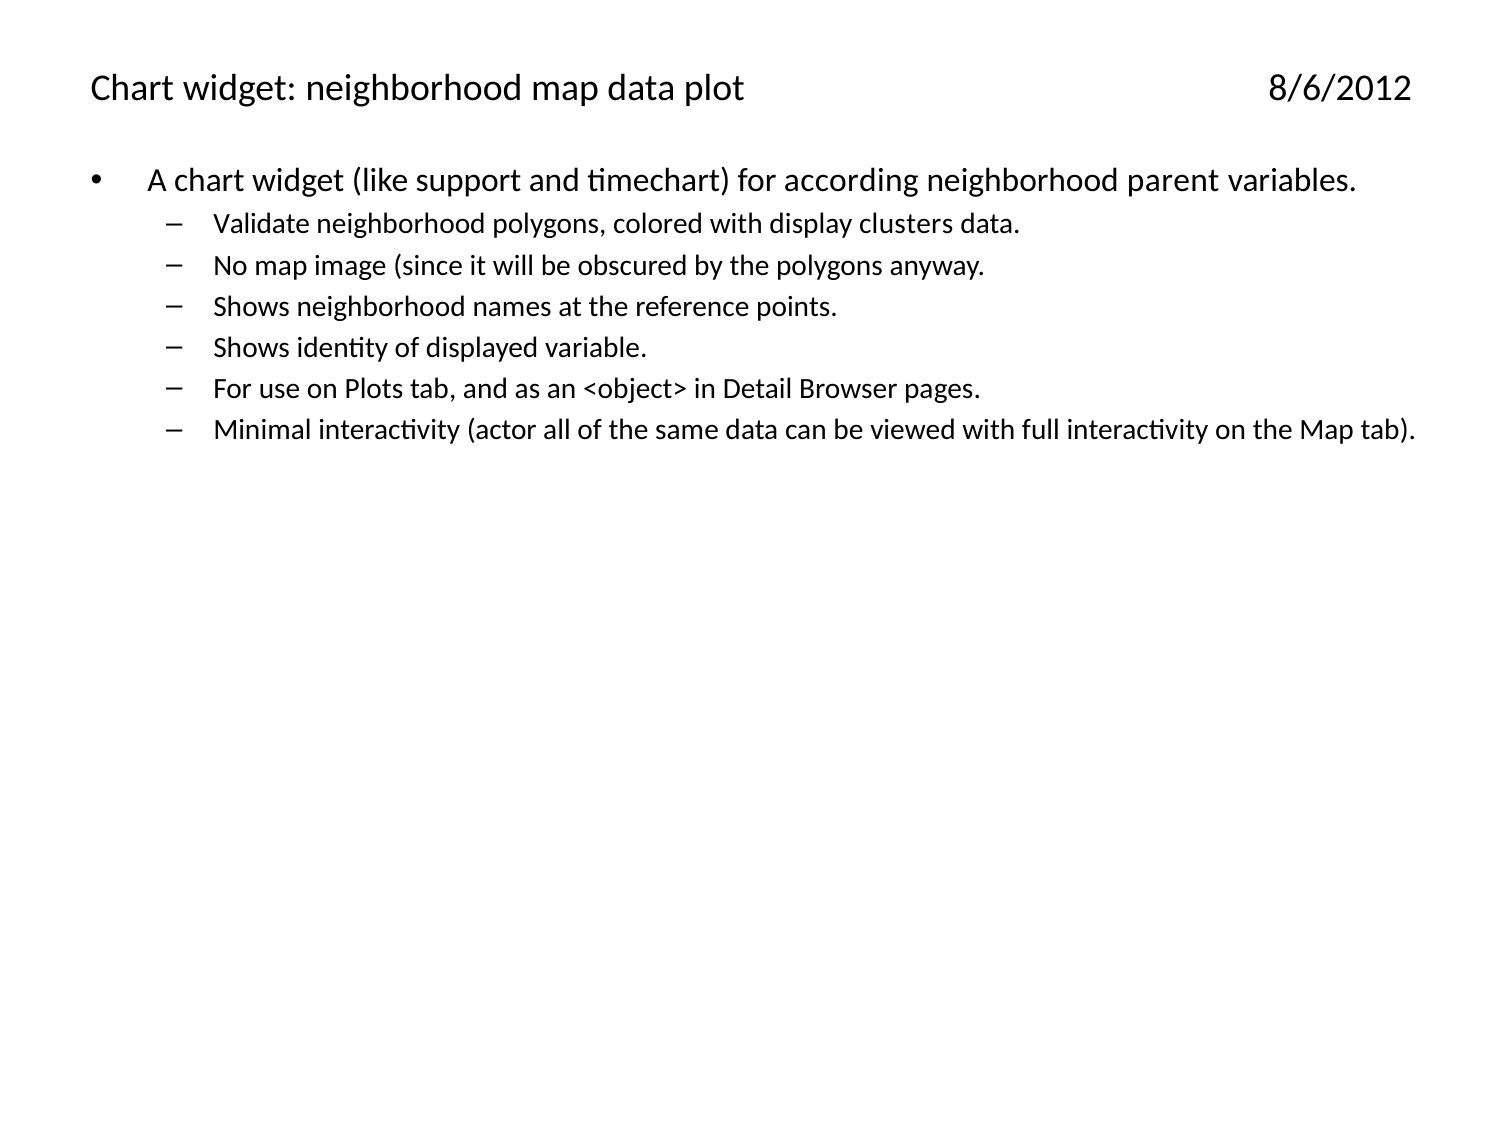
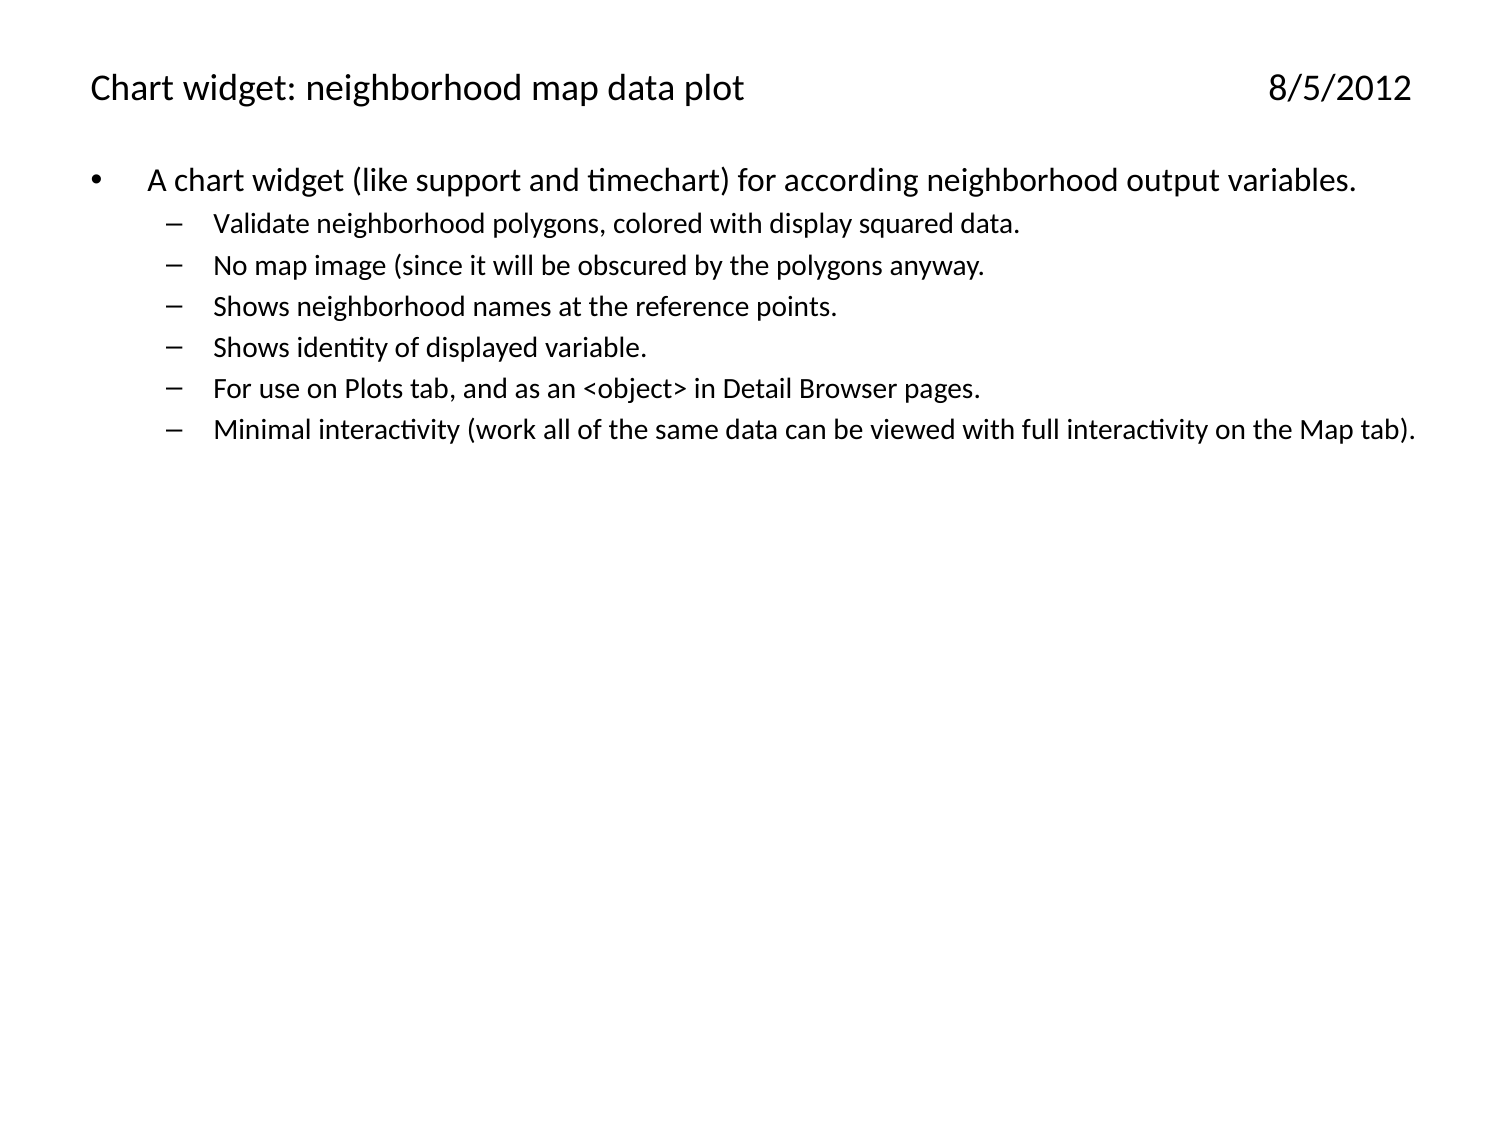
8/6/2012: 8/6/2012 -> 8/5/2012
parent: parent -> output
clusters: clusters -> squared
actor: actor -> work
